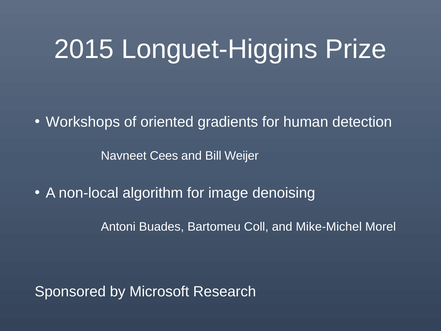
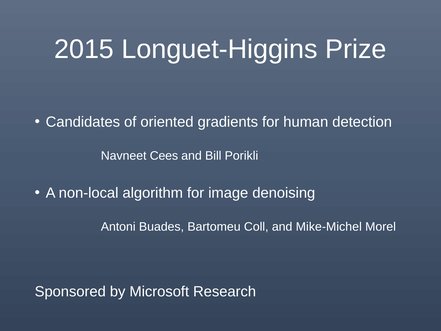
Workshops: Workshops -> Candidates
Weijer: Weijer -> Porikli
